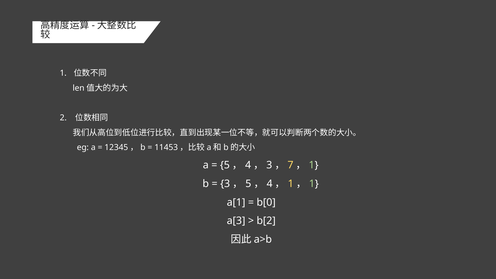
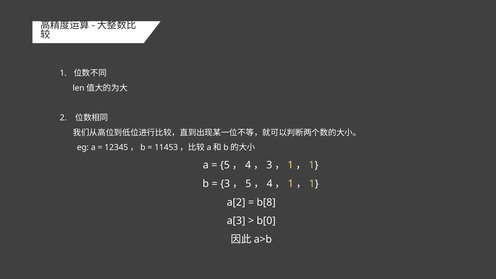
7 at (290, 165): 7 -> 1
a[1: a[1 -> a[2
b[0: b[0 -> b[8
b[2: b[2 -> b[0
